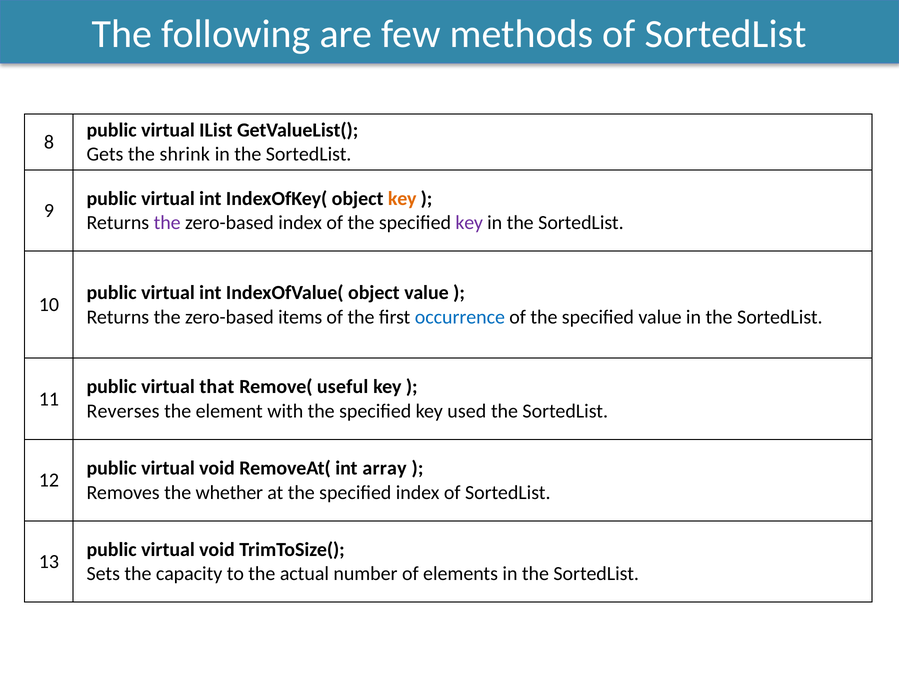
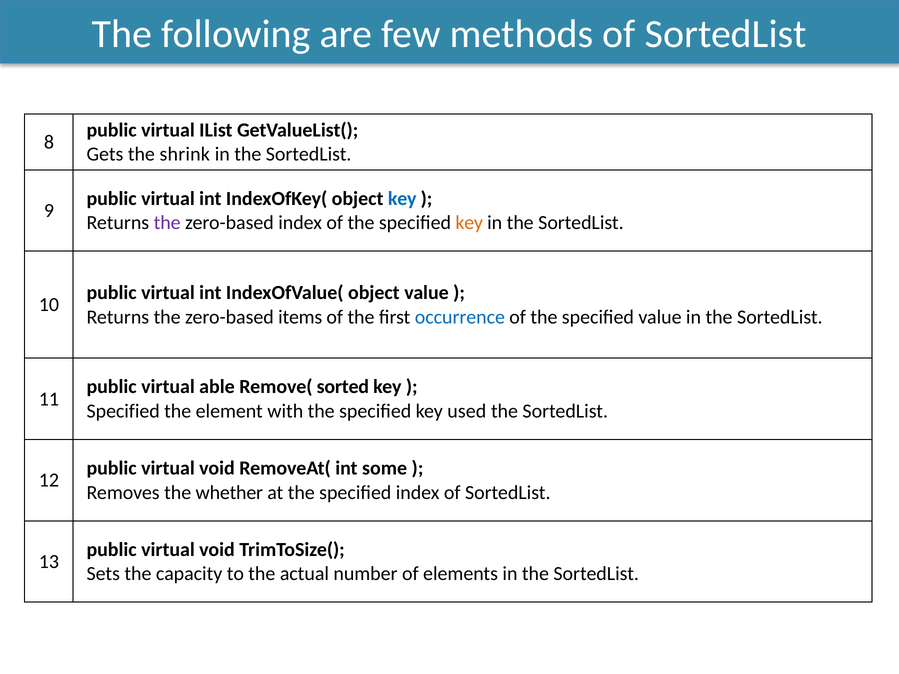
key at (402, 199) colour: orange -> blue
key at (469, 223) colour: purple -> orange
that: that -> able
useful: useful -> sorted
Reverses at (123, 411): Reverses -> Specified
array: array -> some
